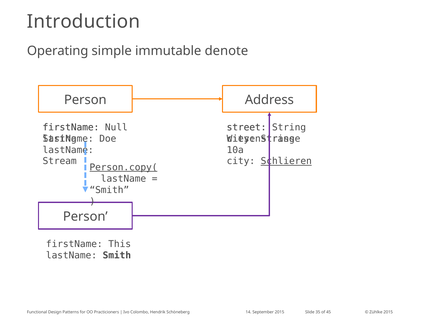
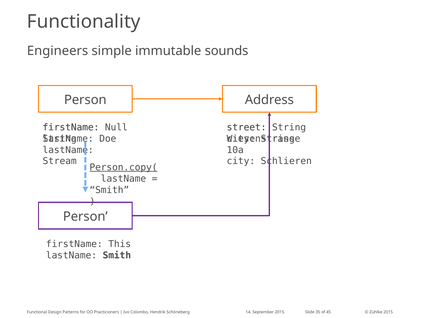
Introduction: Introduction -> Functionality
Operating: Operating -> Engineers
denote: denote -> sounds
Schlieren underline: present -> none
